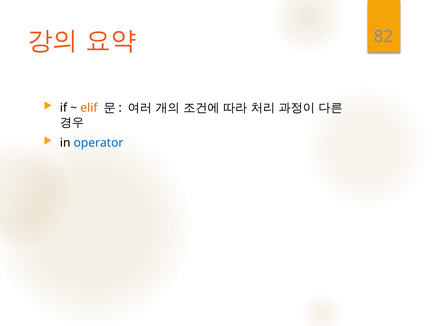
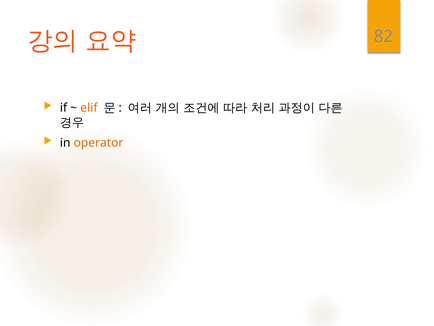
operator colour: blue -> orange
